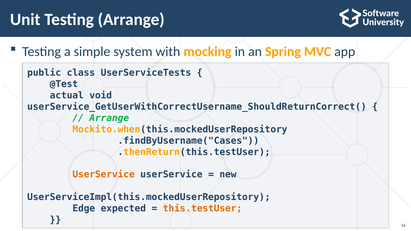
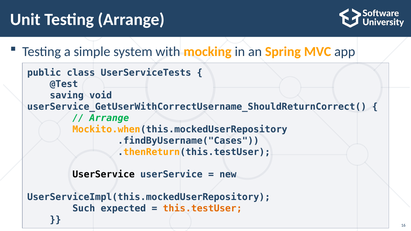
actual: actual -> saving
UserService at (104, 175) colour: orange -> black
Edge: Edge -> Such
